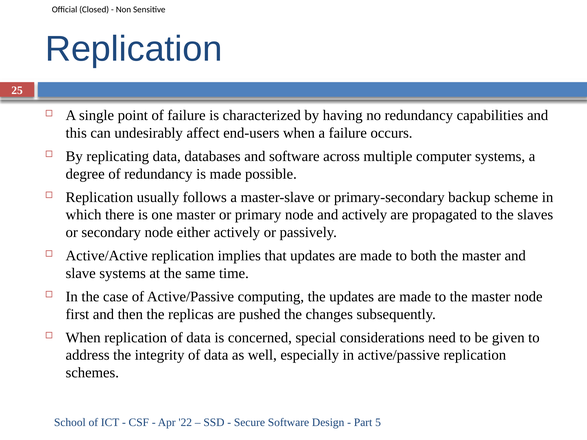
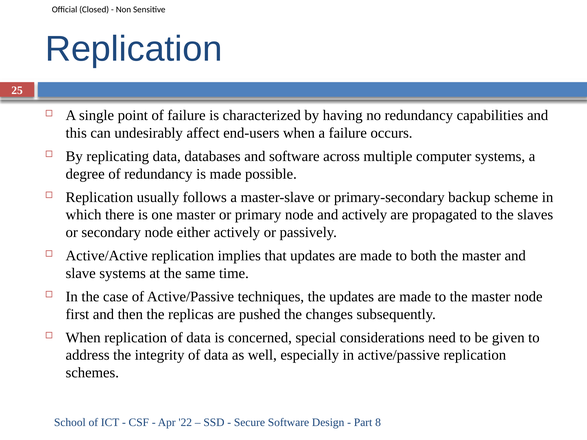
computing: computing -> techniques
5: 5 -> 8
